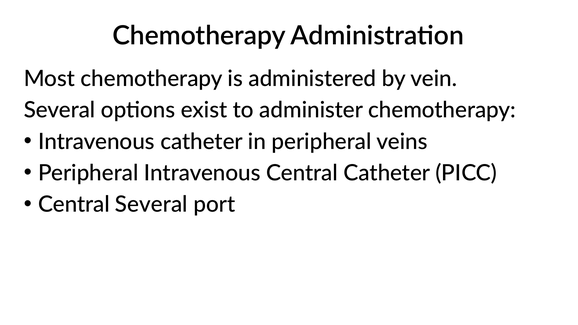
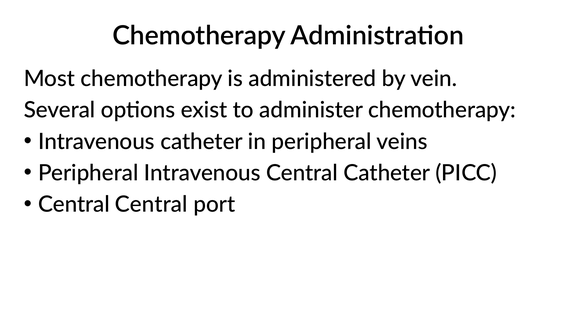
Central Several: Several -> Central
